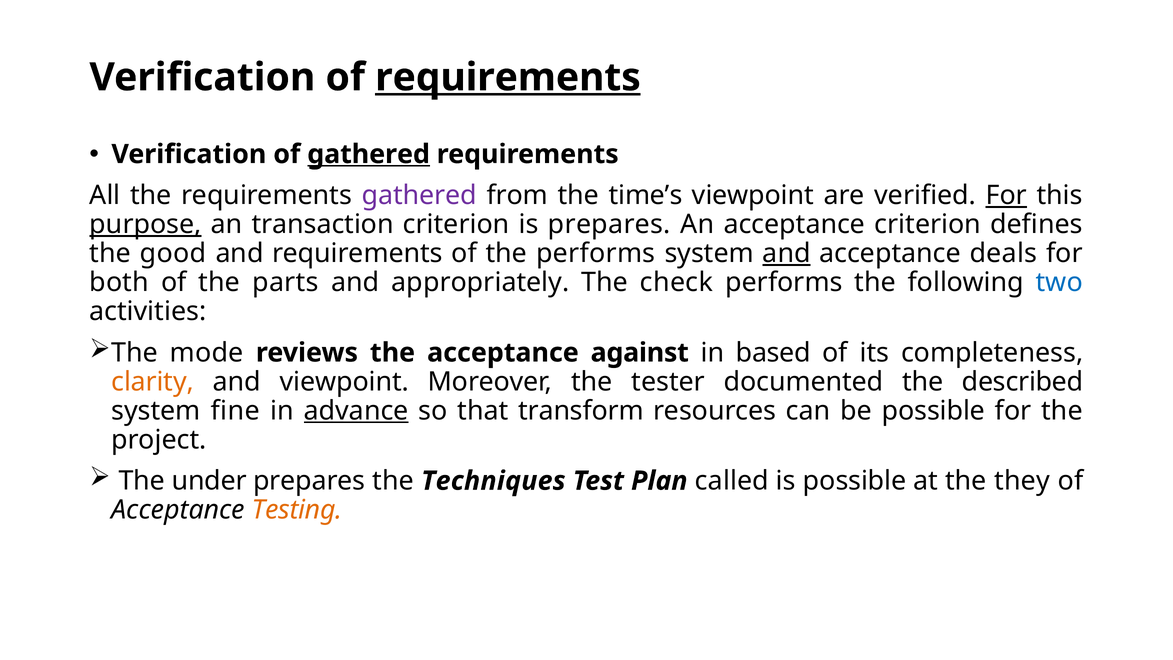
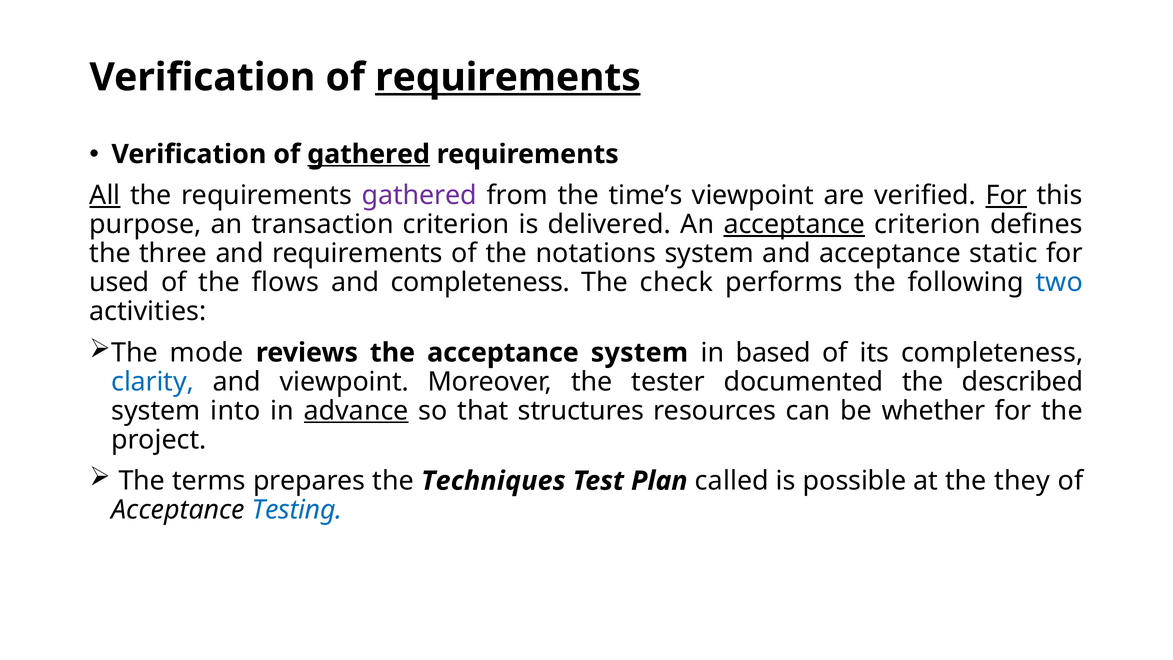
All underline: none -> present
purpose underline: present -> none
is prepares: prepares -> delivered
acceptance at (794, 224) underline: none -> present
good: good -> three
the performs: performs -> notations
and at (787, 253) underline: present -> none
deals: deals -> static
both: both -> used
parts: parts -> flows
and appropriately: appropriately -> completeness
acceptance against: against -> system
clarity colour: orange -> blue
fine: fine -> into
transform: transform -> structures
be possible: possible -> whether
under: under -> terms
Testing colour: orange -> blue
